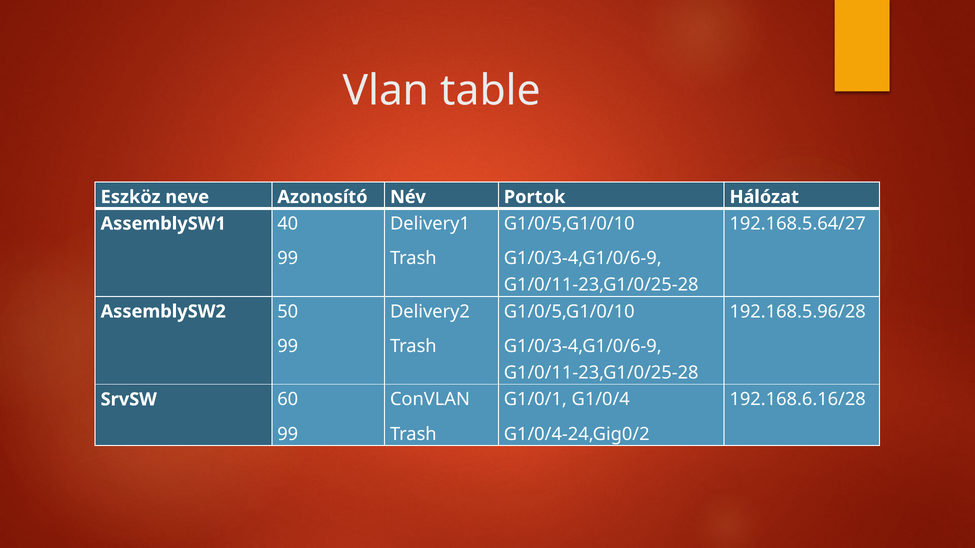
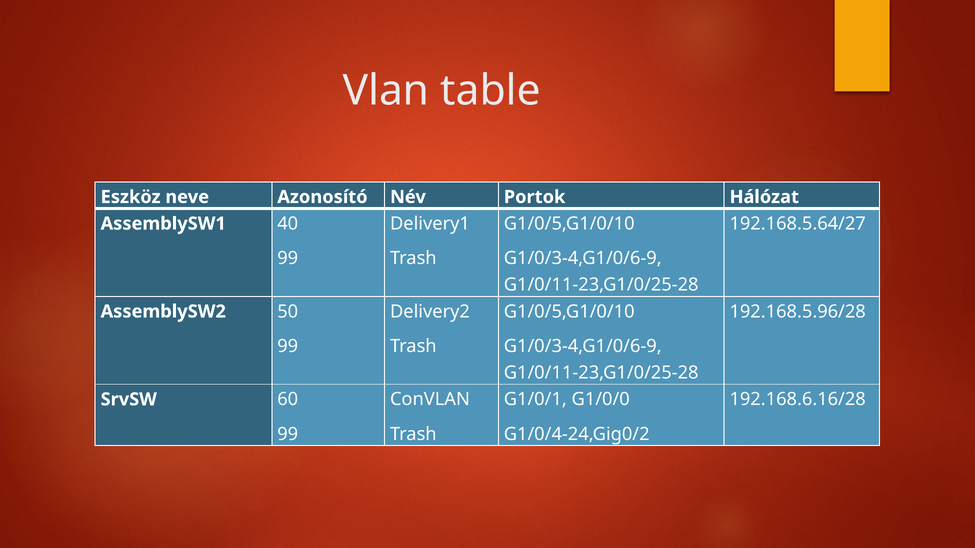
G1/0/4: G1/0/4 -> G1/0/0
